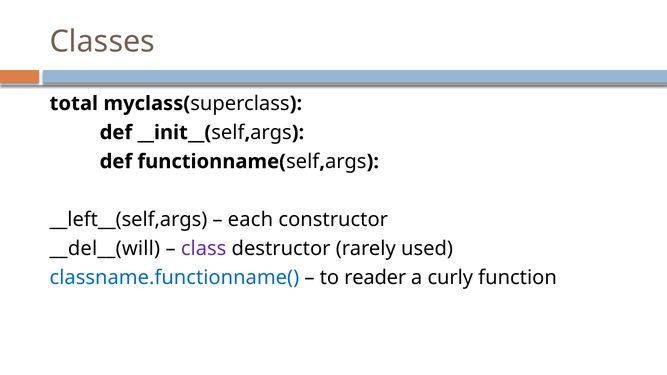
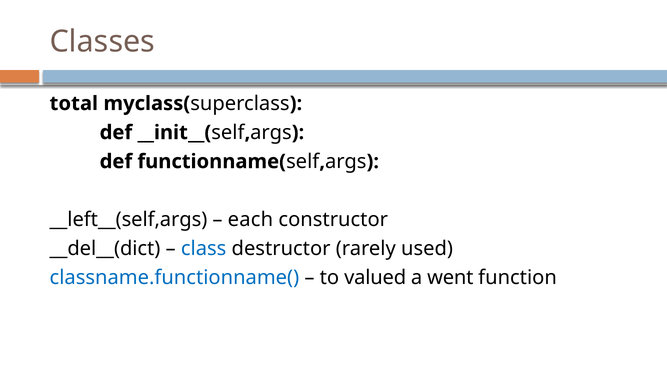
__del__(will: __del__(will -> __del__(dict
class colour: purple -> blue
reader: reader -> valued
curly: curly -> went
